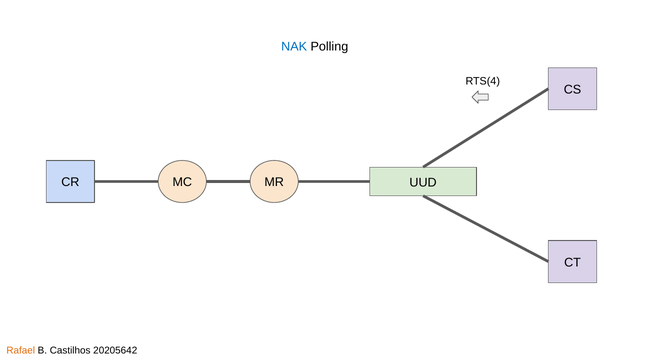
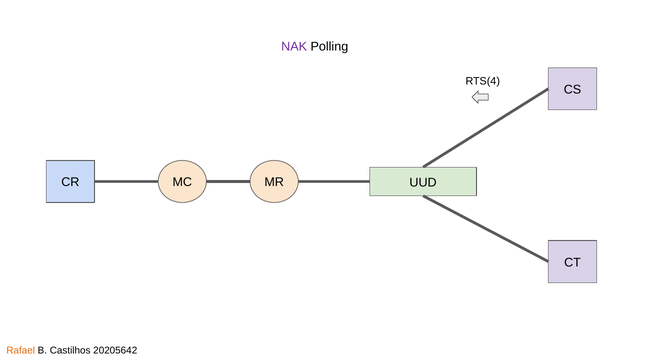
NAK colour: blue -> purple
